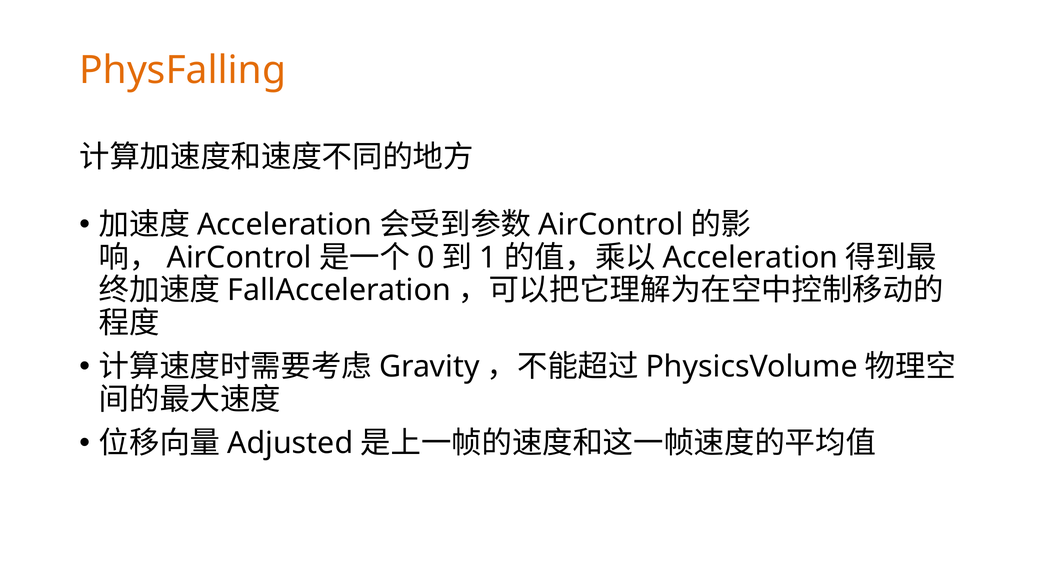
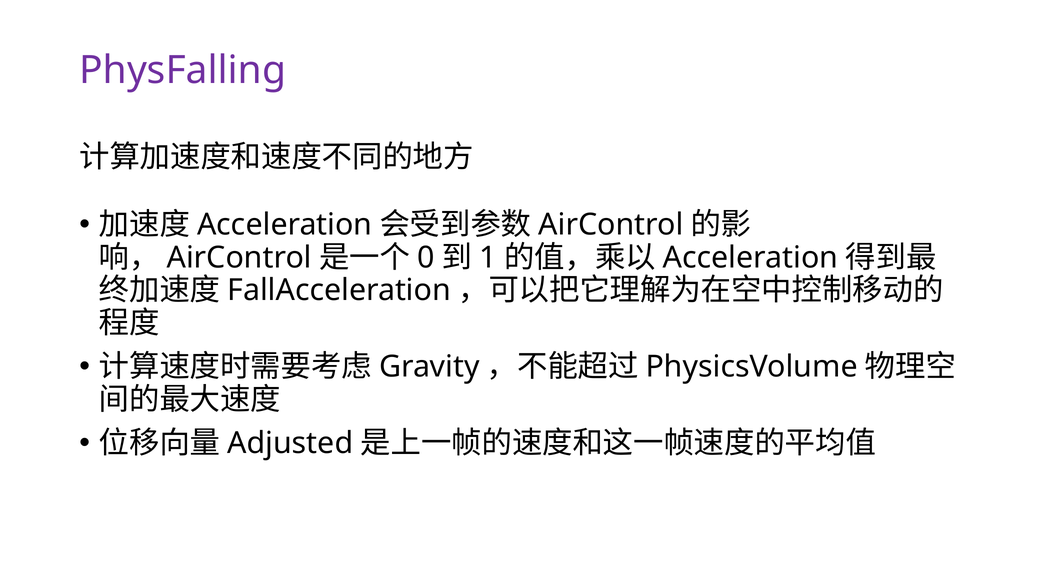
PhysFalling colour: orange -> purple
